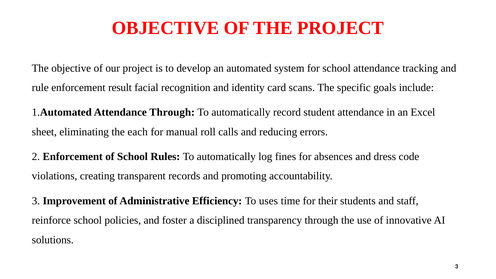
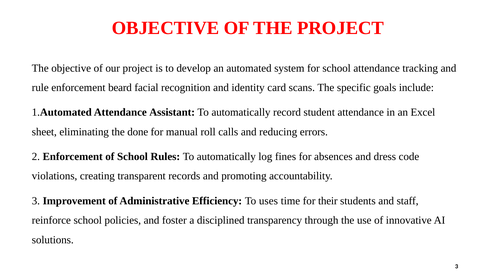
result: result -> beard
Attendance Through: Through -> Assistant
each: each -> done
